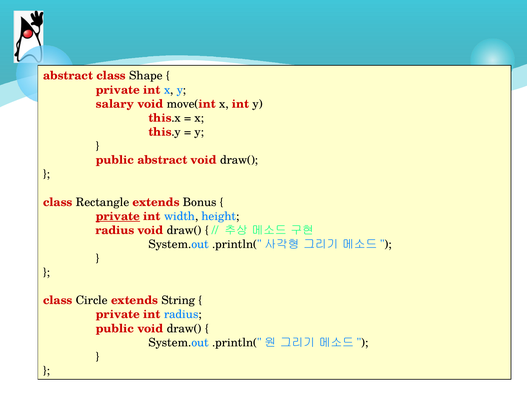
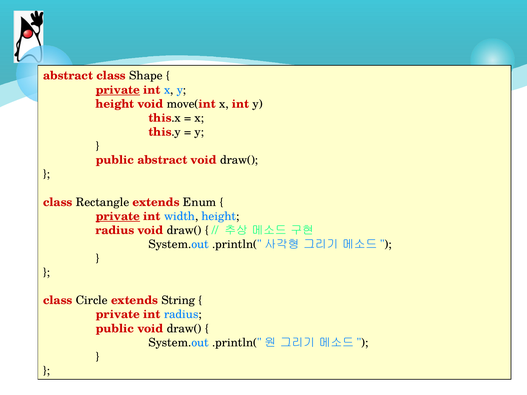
private at (118, 90) underline: none -> present
salary at (115, 104): salary -> height
Bonus: Bonus -> Enum
